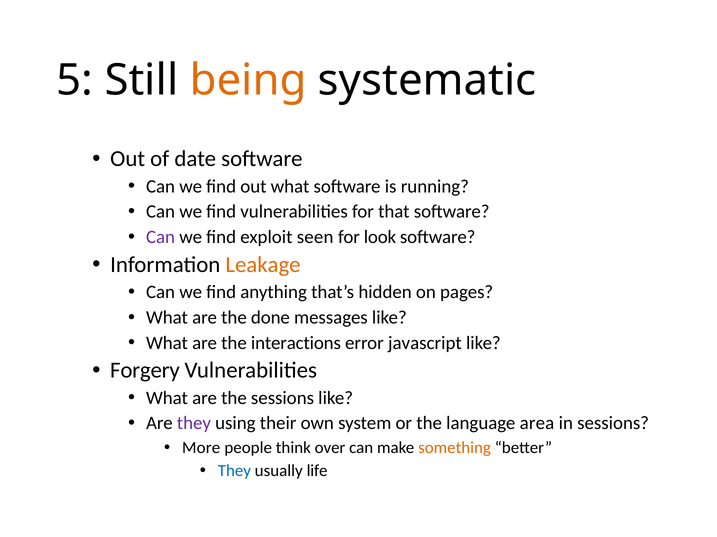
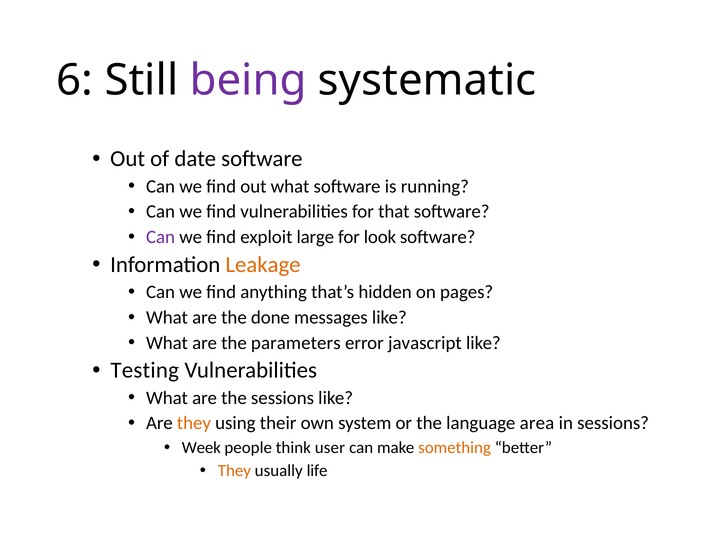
5: 5 -> 6
being colour: orange -> purple
seen: seen -> large
interactions: interactions -> parameters
Forgery: Forgery -> Testing
they at (194, 424) colour: purple -> orange
More: More -> Week
over: over -> user
They at (234, 471) colour: blue -> orange
